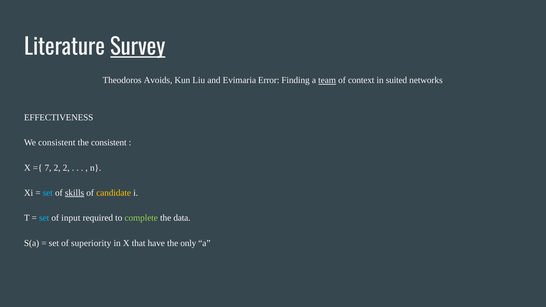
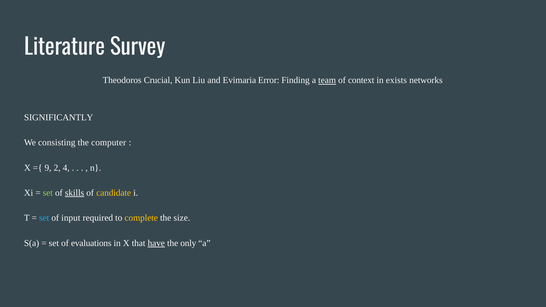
Survey underline: present -> none
Avoids: Avoids -> Crucial
suited: suited -> exists
EFFECTIVENESS: EFFECTIVENESS -> SIGNIFICANTLY
We consistent: consistent -> consisting
the consistent: consistent -> computer
7: 7 -> 9
2 2: 2 -> 4
set at (48, 193) colour: light blue -> light green
complete colour: light green -> yellow
data: data -> size
superiority: superiority -> evaluations
have underline: none -> present
